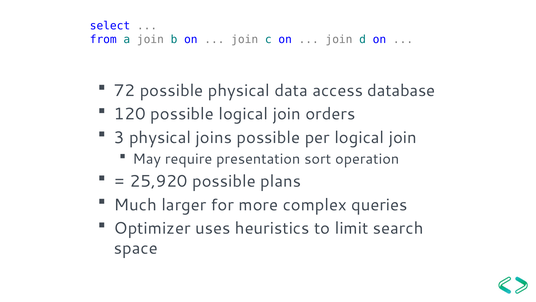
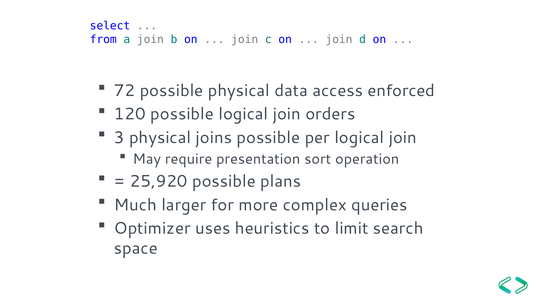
database: database -> enforced
